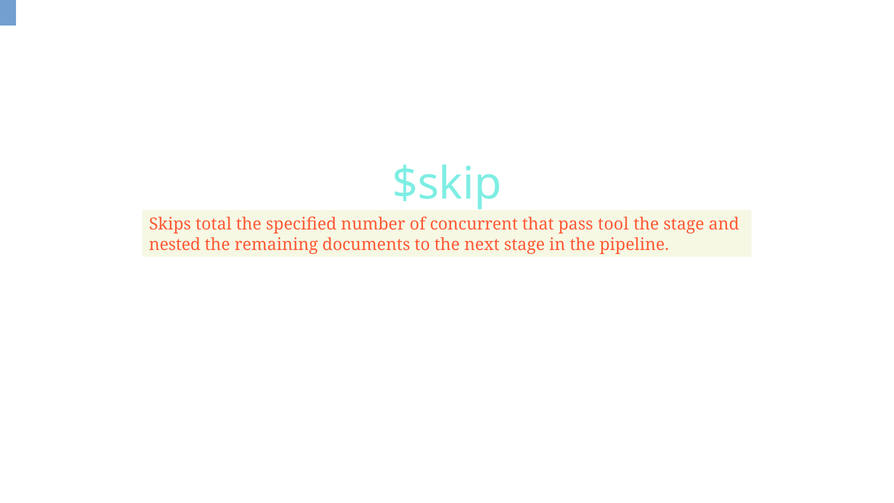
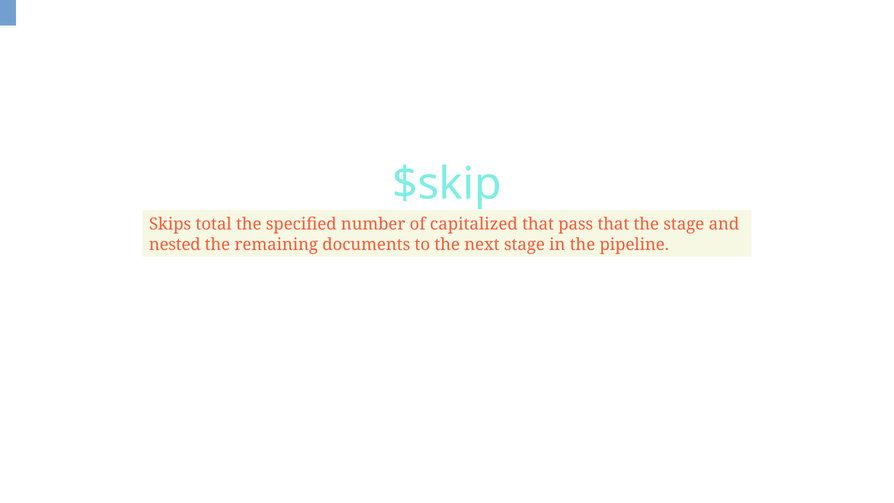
concurrent: concurrent -> capitalized
pass tool: tool -> that
